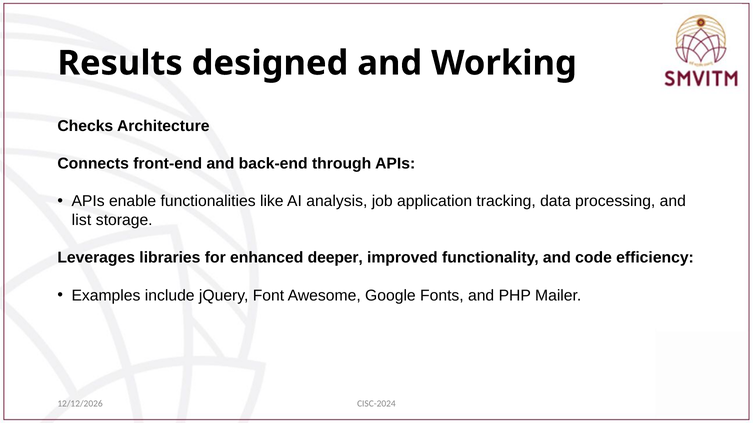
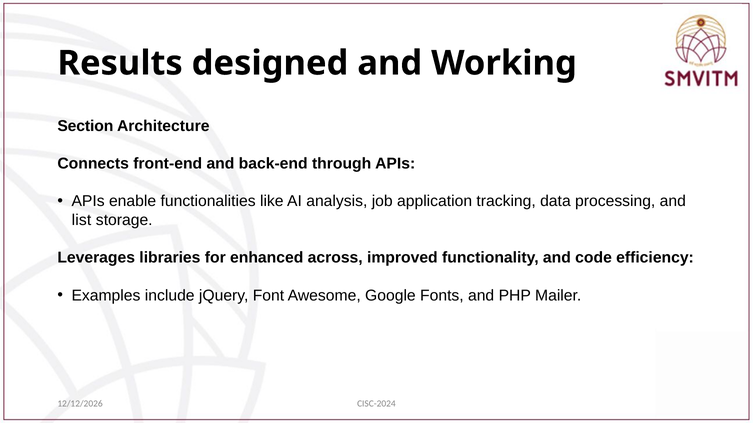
Checks: Checks -> Section
deeper: deeper -> across
